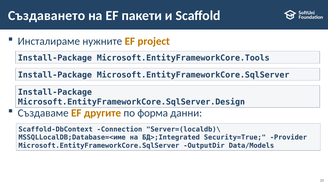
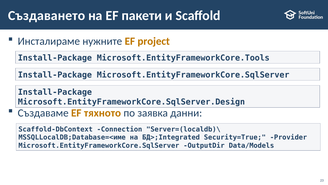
другите: другите -> тяхното
форма: форма -> заявка
